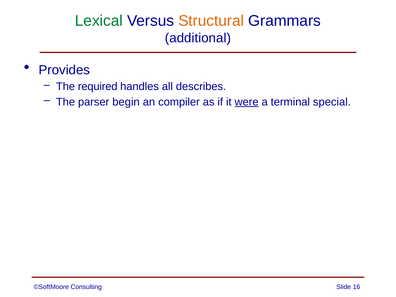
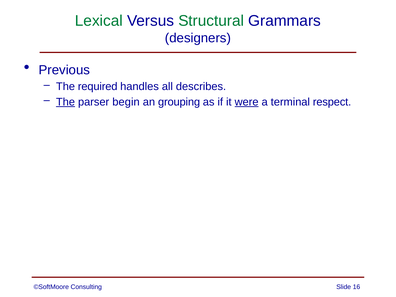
Structural colour: orange -> green
additional: additional -> designers
Provides: Provides -> Previous
The at (65, 102) underline: none -> present
compiler: compiler -> grouping
special: special -> respect
